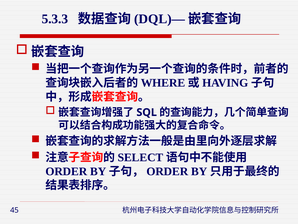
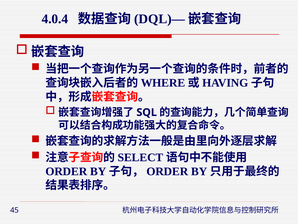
5.3.3: 5.3.3 -> 4.0.4
